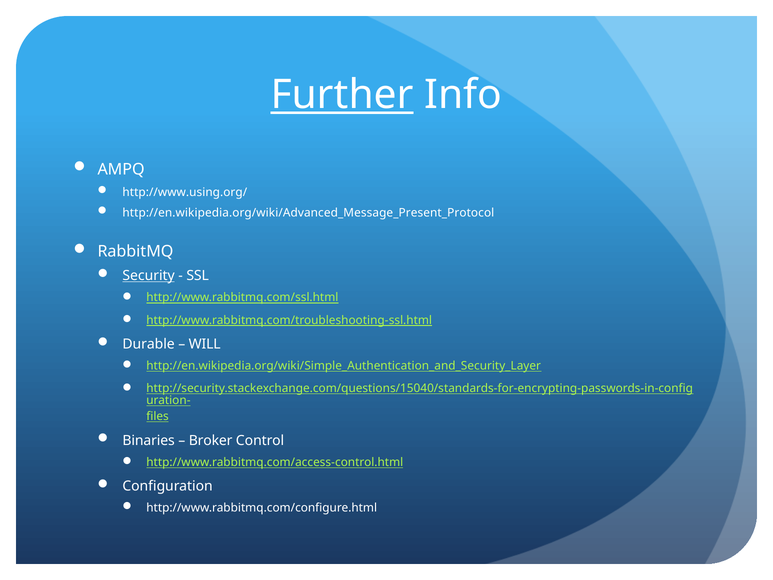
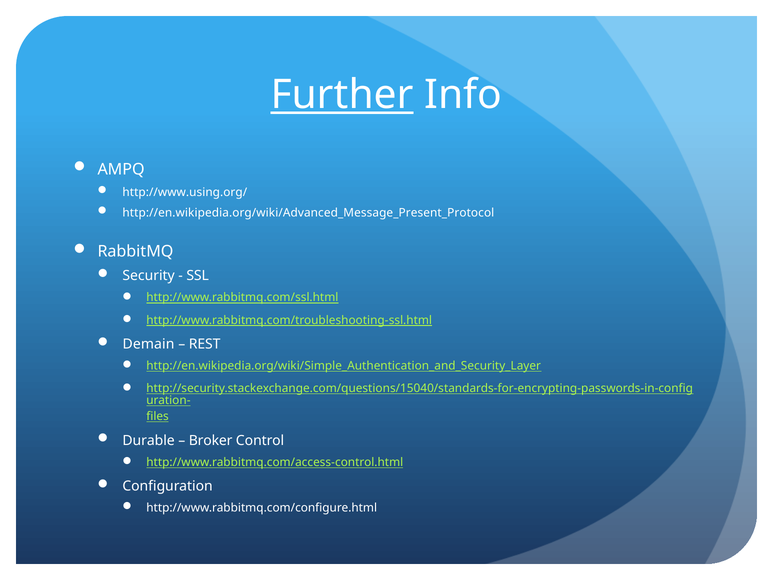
Security underline: present -> none
Durable: Durable -> Demain
WILL: WILL -> REST
Binaries: Binaries -> Durable
